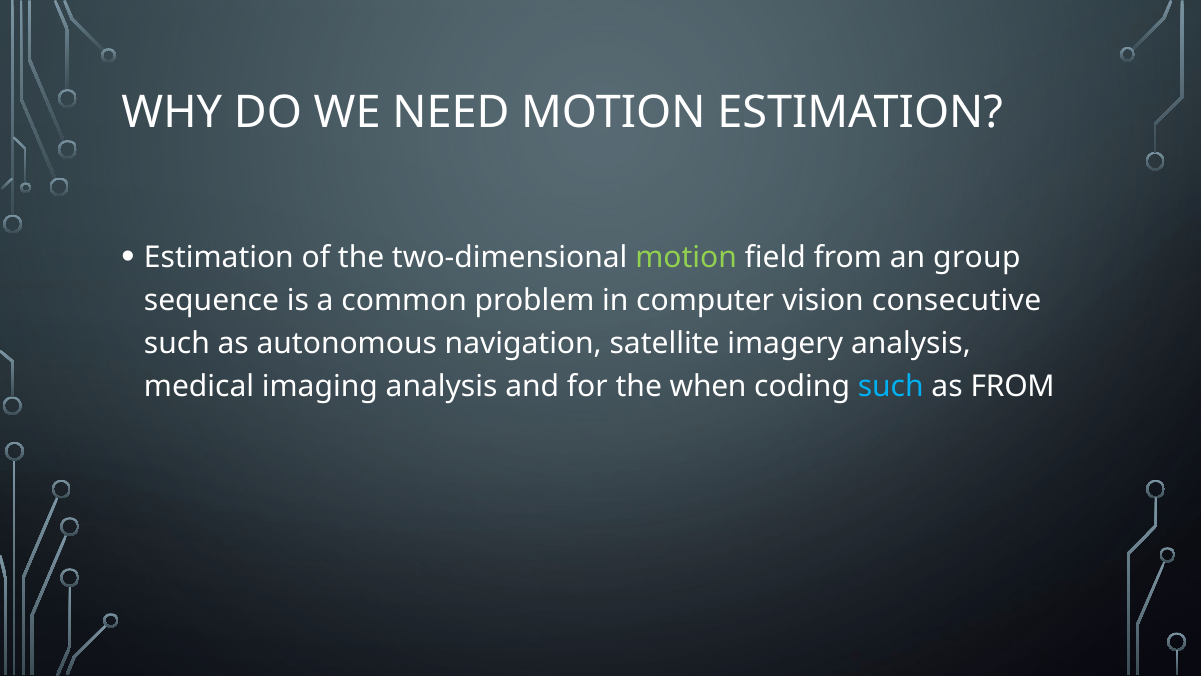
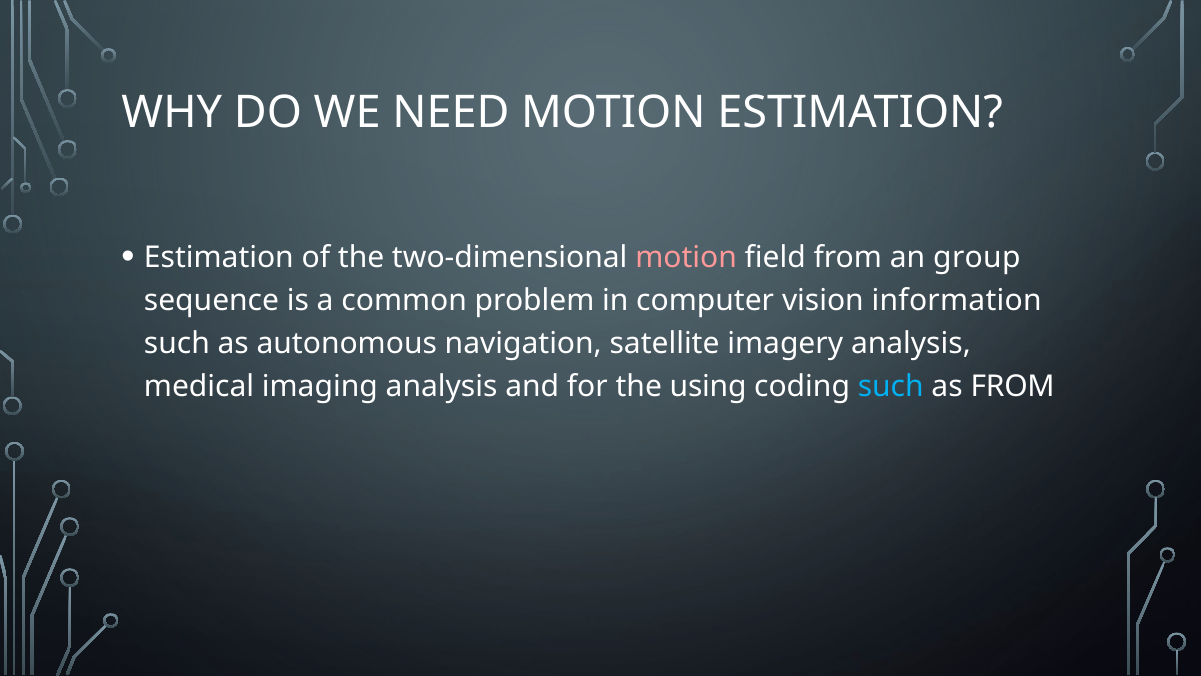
motion at (686, 257) colour: light green -> pink
consecutive: consecutive -> information
when: when -> using
